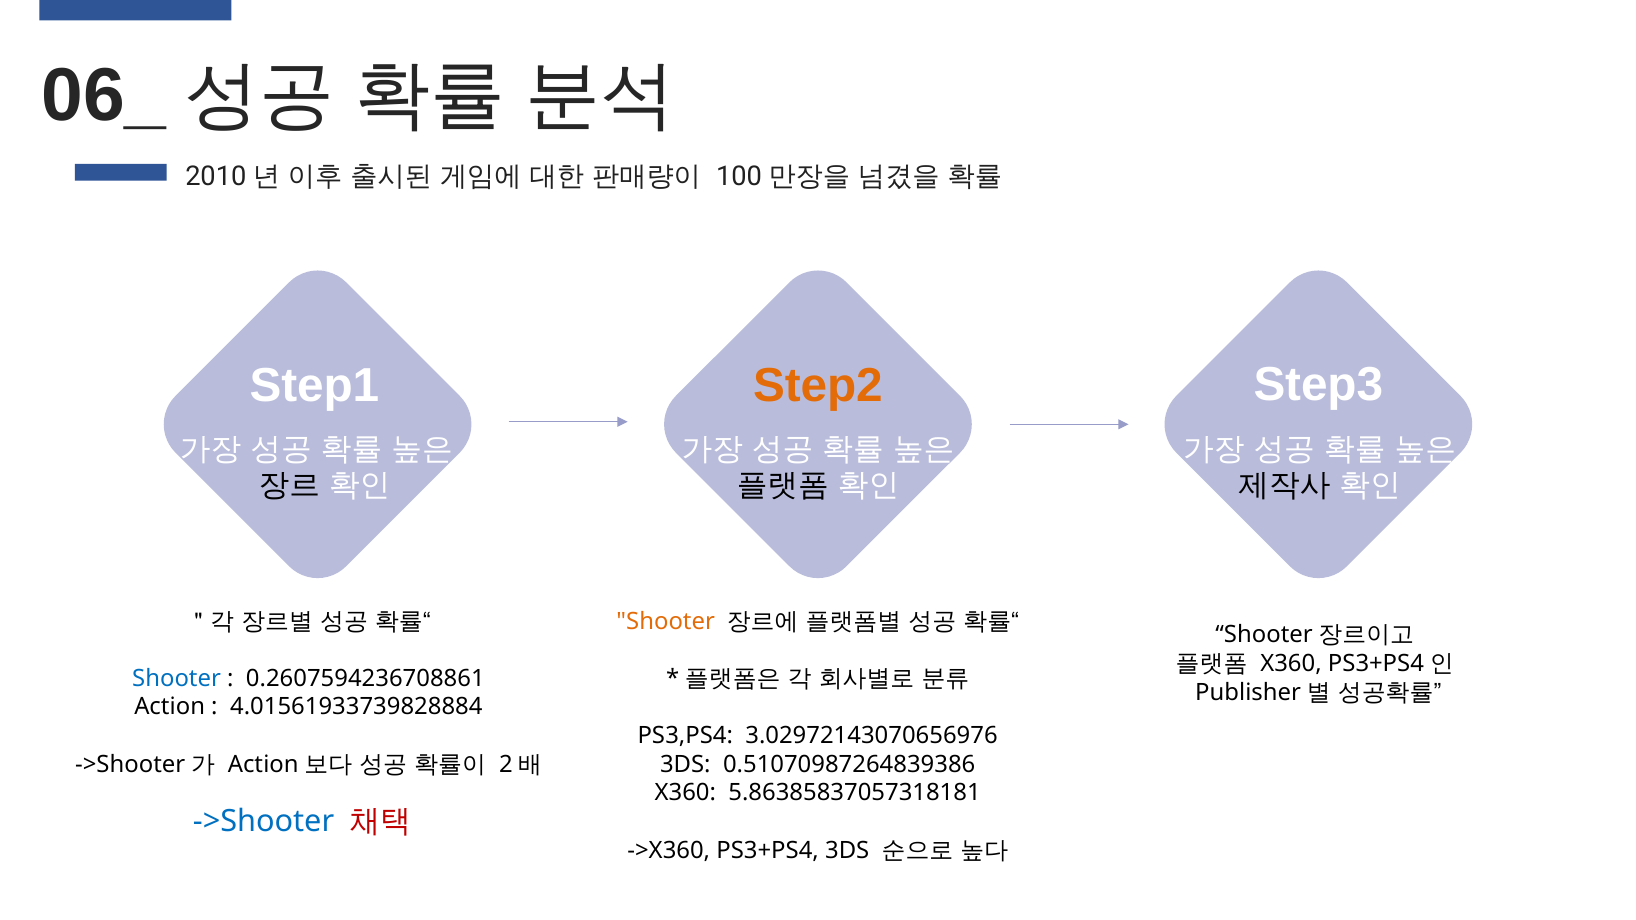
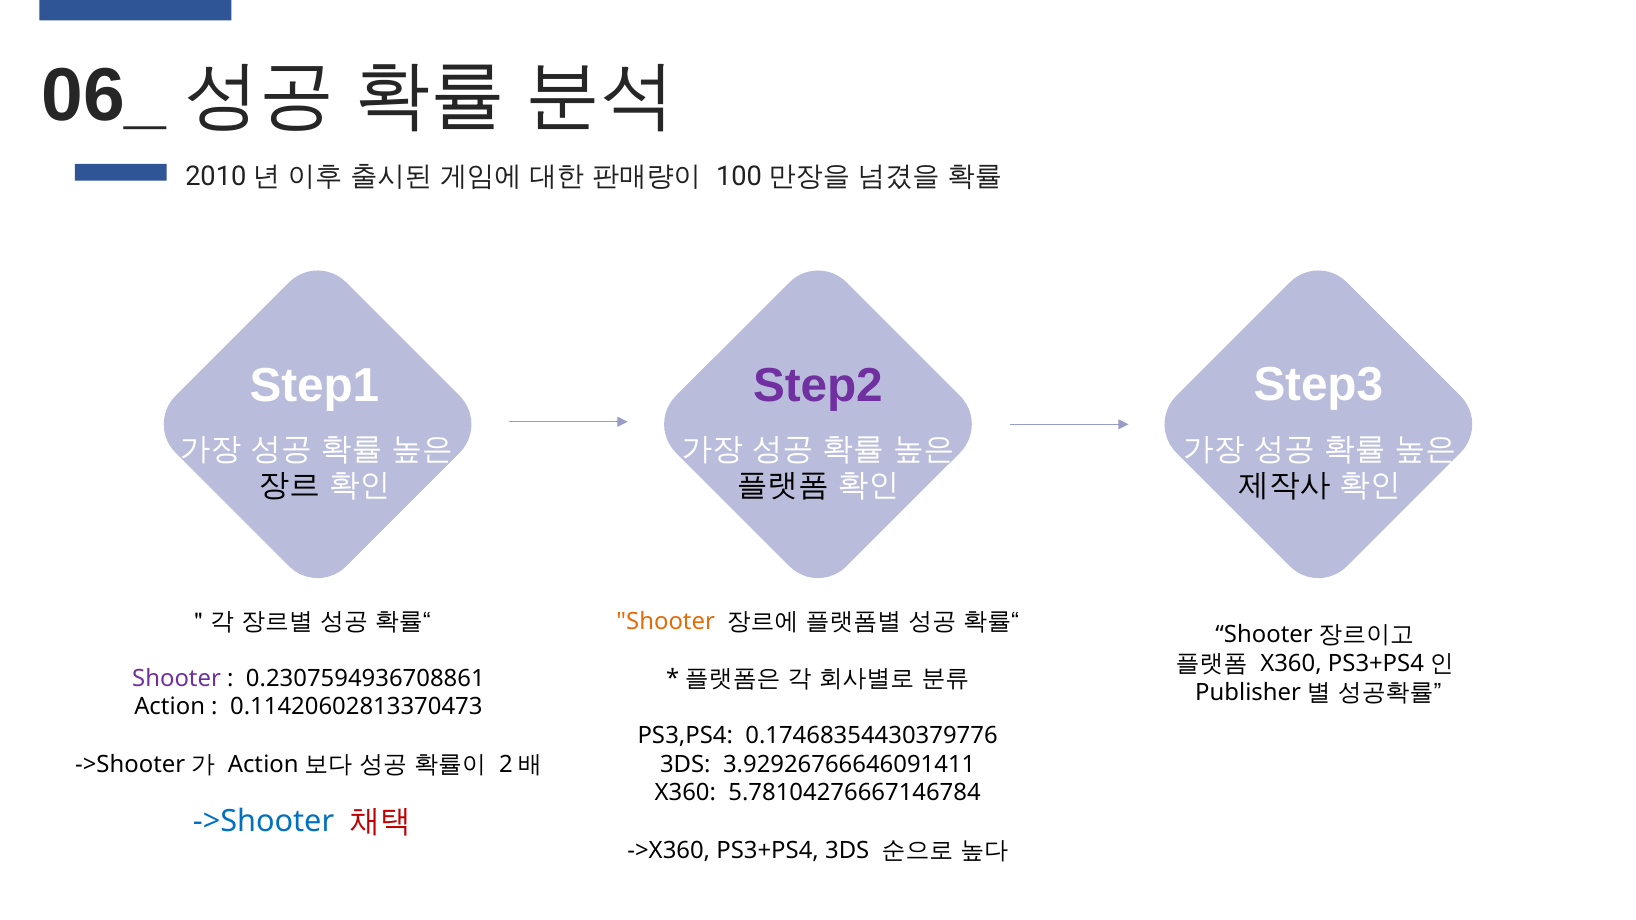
Step2 colour: orange -> purple
Shooter at (177, 679) colour: blue -> purple
0.2607594236708861: 0.2607594236708861 -> 0.2307594936708861
4.01561933739828884: 4.01561933739828884 -> 0.11420602813370473
3.02972143070656976: 3.02972143070656976 -> 0.17468354430379776
0.51070987264839386: 0.51070987264839386 -> 3.92926766646091411
5.86385837057318181: 5.86385837057318181 -> 5.78104276667146784
